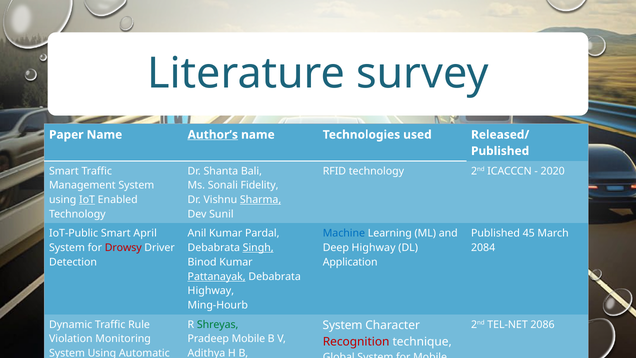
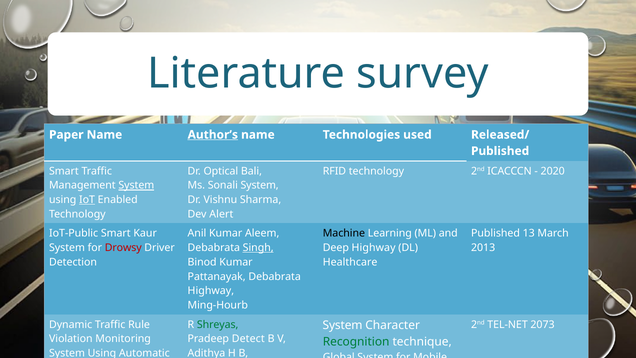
Shanta: Shanta -> Optical
System at (136, 185) underline: none -> present
Sonali Fidelity: Fidelity -> System
Sharma underline: present -> none
Dev Sunil: Sunil -> Alert
April: April -> Kaur
Pardal: Pardal -> Aleem
Machine colour: blue -> black
45: 45 -> 13
2084: 2084 -> 2013
Application: Application -> Healthcare
Pattanayak underline: present -> none
2086: 2086 -> 2073
Pradeep Mobile: Mobile -> Detect
Recognition at (356, 342) colour: red -> green
